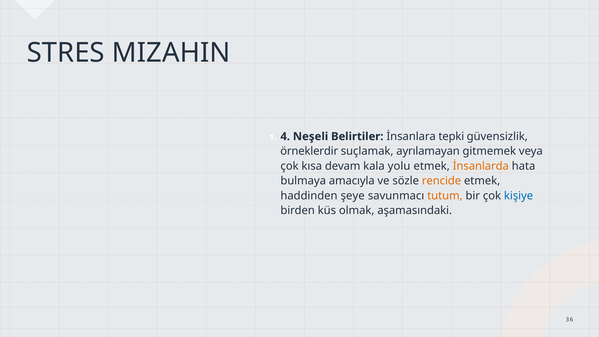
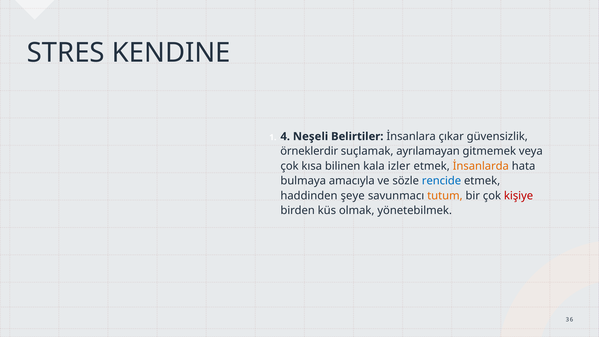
MIZAHIN: MIZAHIN -> KENDINE
tepki: tepki -> çıkar
devam: devam -> bilinen
yolu: yolu -> izler
rencide colour: orange -> blue
kişiye colour: blue -> red
aşamasındaki: aşamasındaki -> yönetebilmek
